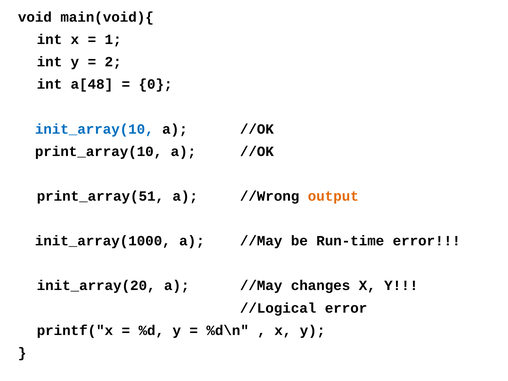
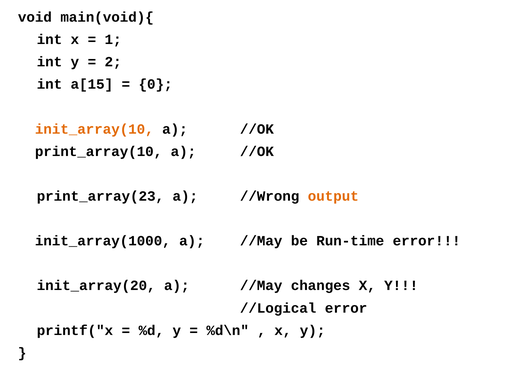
a[48: a[48 -> a[15
init_array(10 colour: blue -> orange
print_array(51: print_array(51 -> print_array(23
